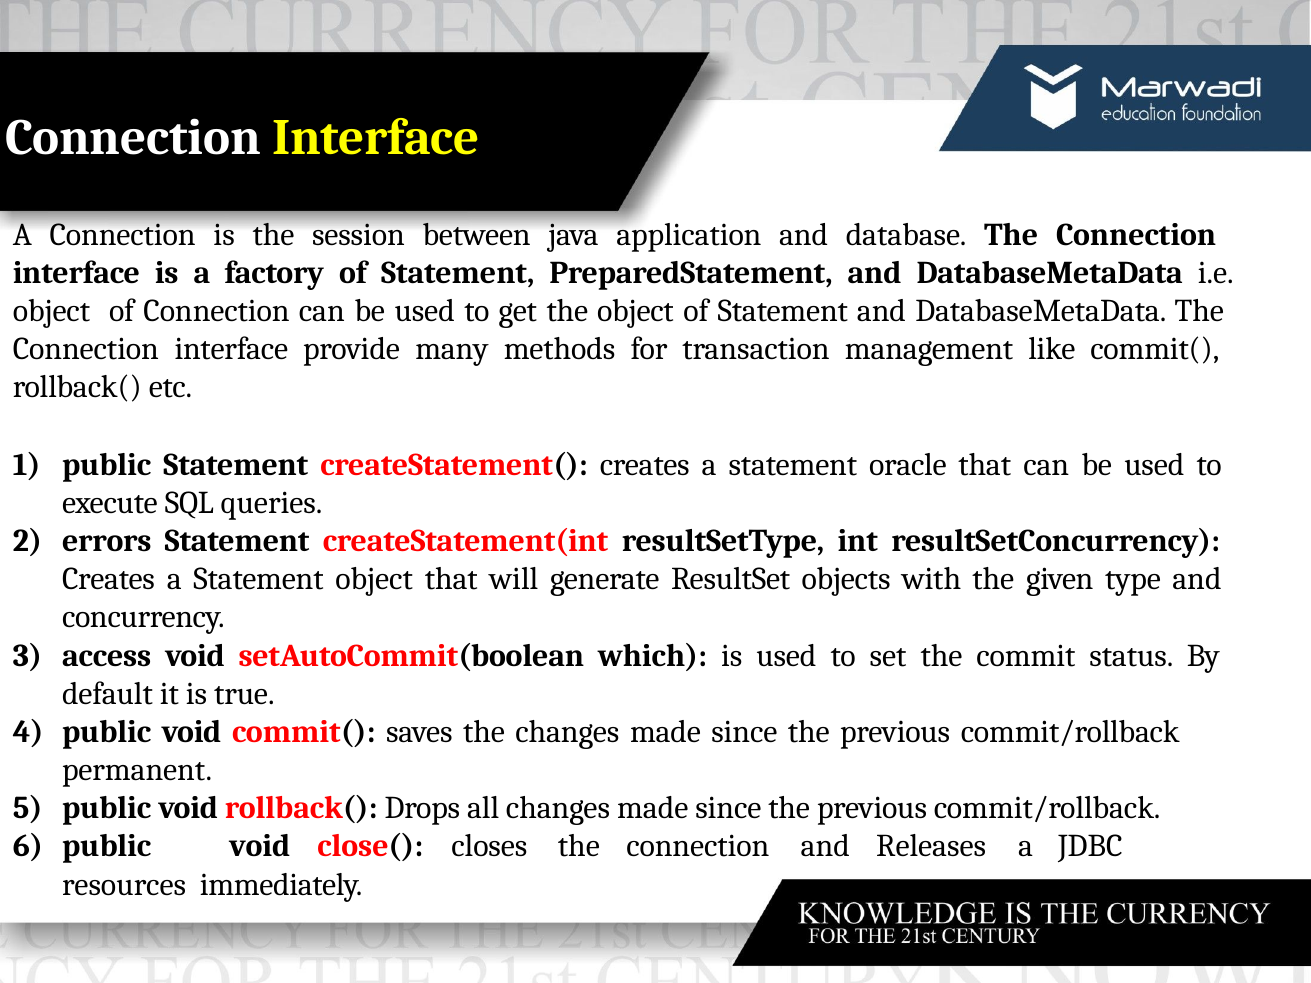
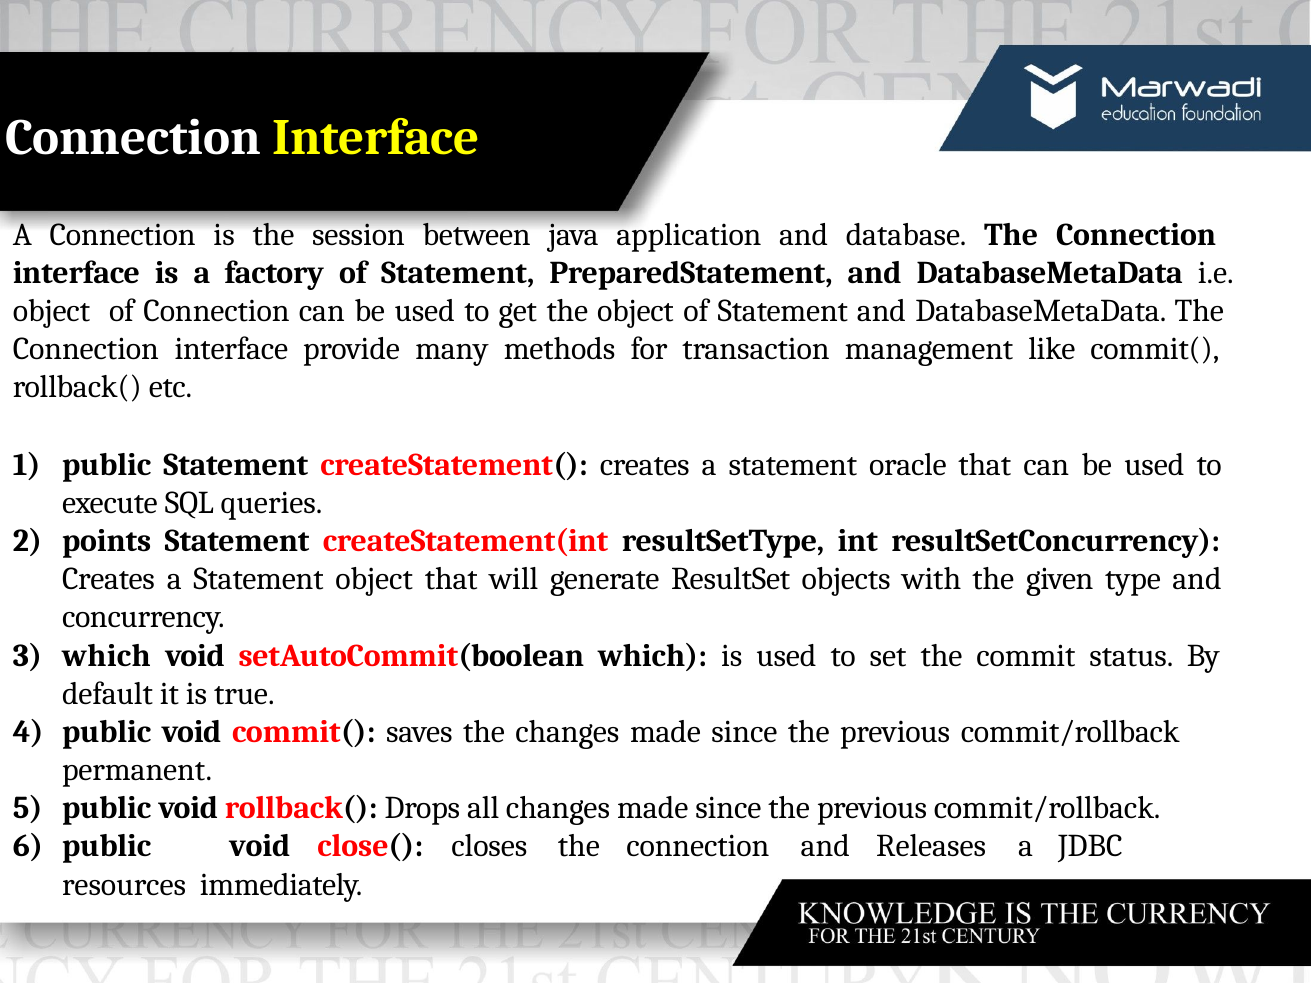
errors: errors -> points
access at (107, 656): access -> which
